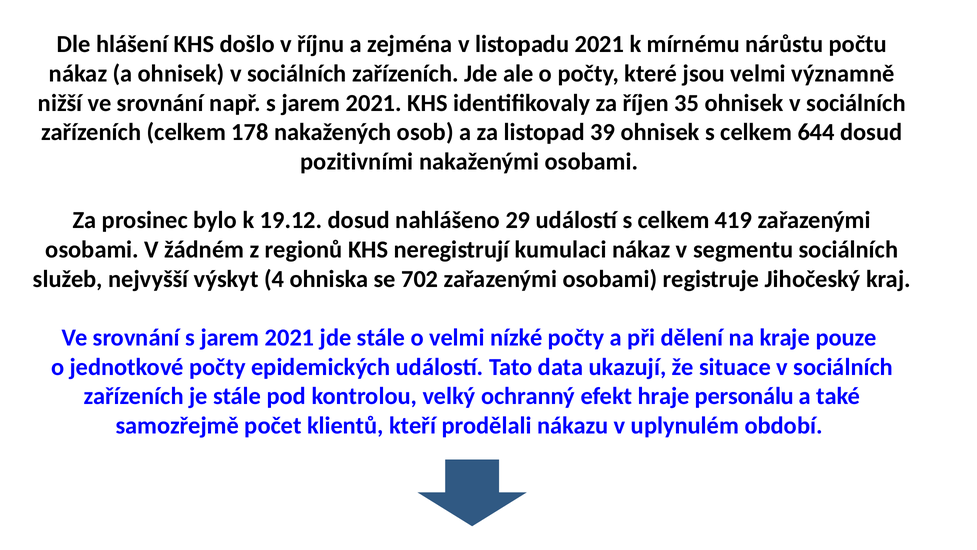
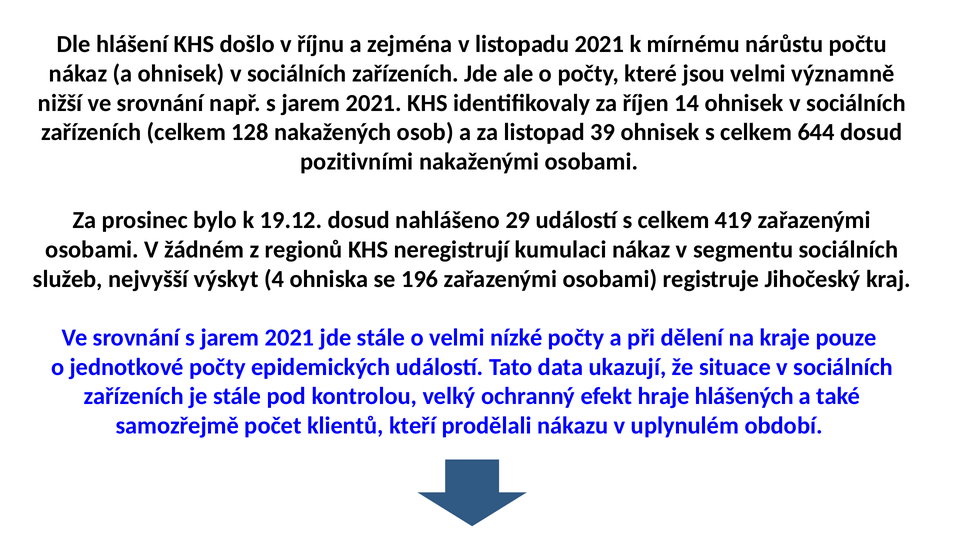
35: 35 -> 14
178: 178 -> 128
702: 702 -> 196
personálu: personálu -> hlášených
